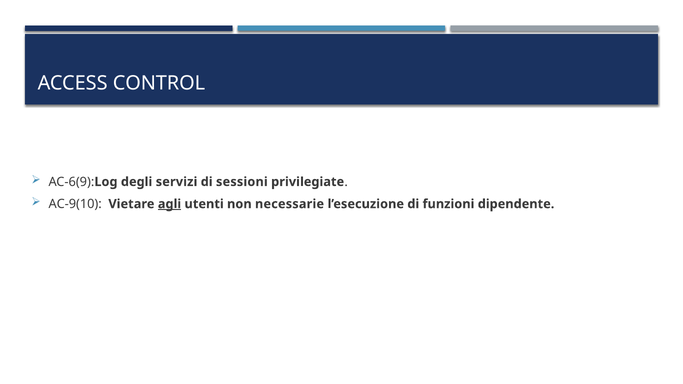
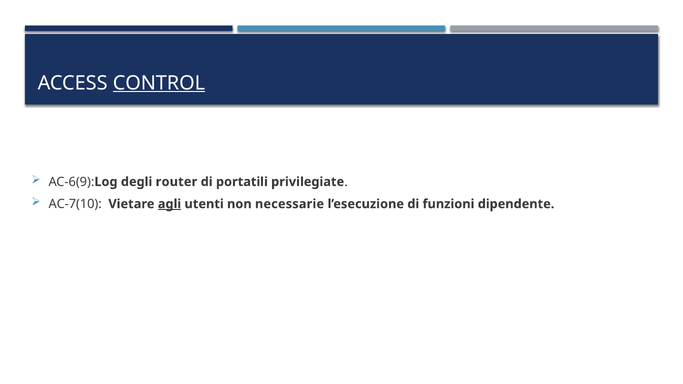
CONTROL underline: none -> present
servizi: servizi -> router
sessioni: sessioni -> portatili
AC-9(10: AC-9(10 -> AC-7(10
